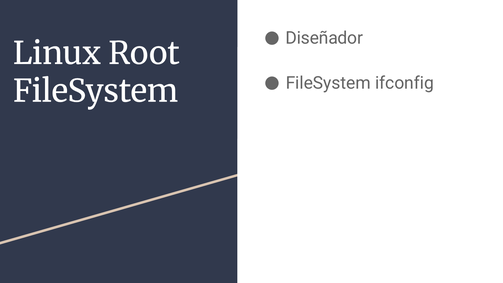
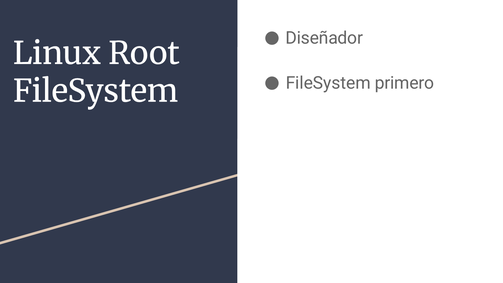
ifconfig: ifconfig -> primero
